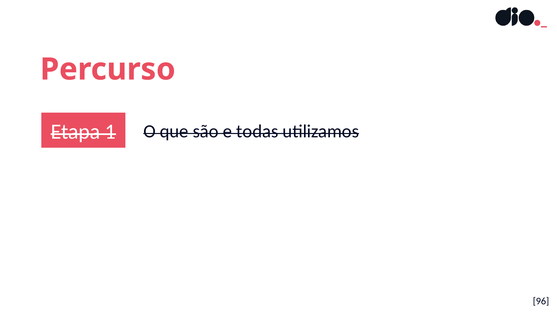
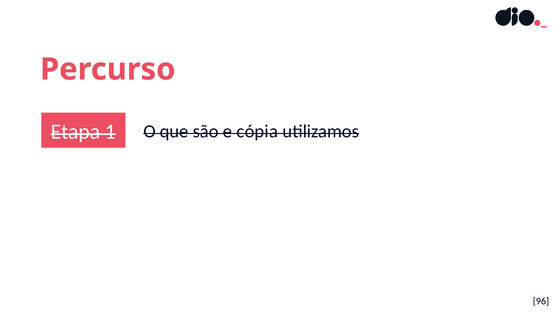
todas: todas -> cópia
